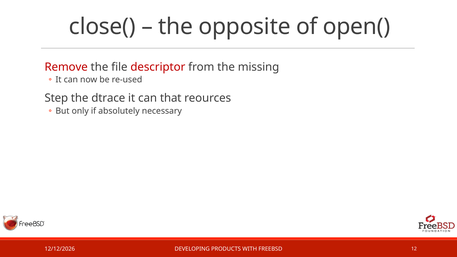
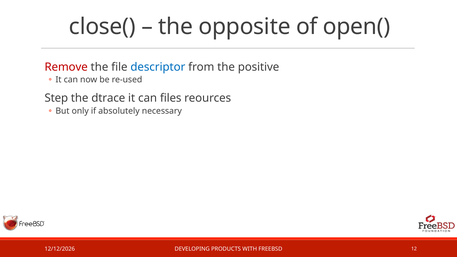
descriptor colour: red -> blue
missing: missing -> positive
that: that -> files
